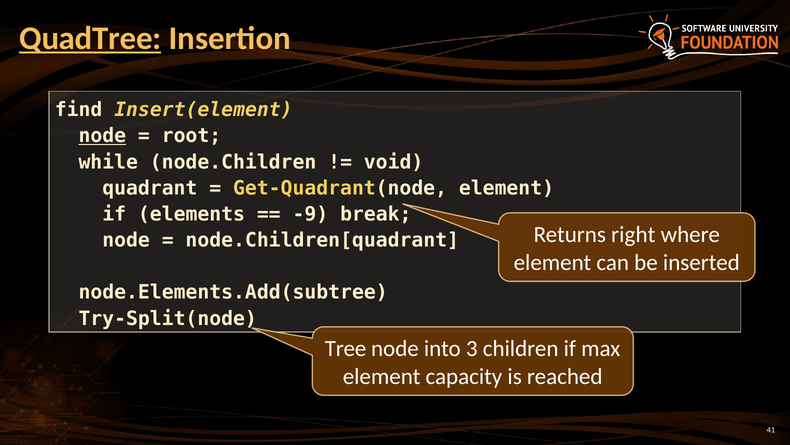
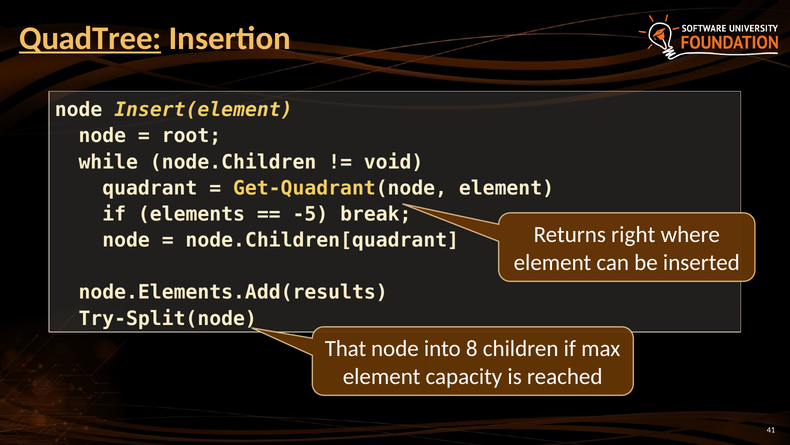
find at (79, 110): find -> node
node at (102, 136) underline: present -> none
-9: -9 -> -5
node.Elements.Add(subtree: node.Elements.Add(subtree -> node.Elements.Add(results
Tree: Tree -> That
3: 3 -> 8
